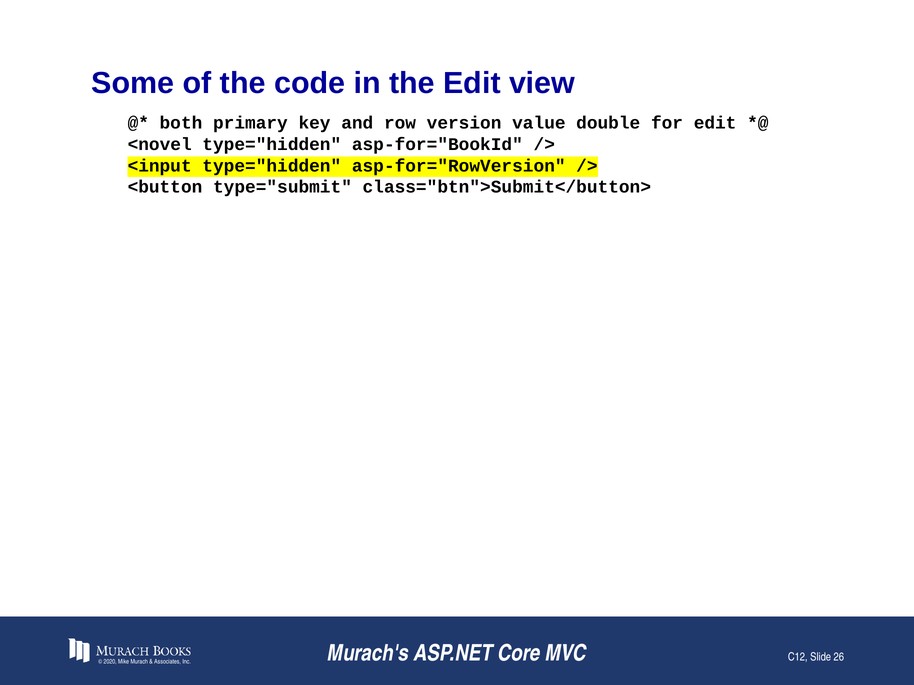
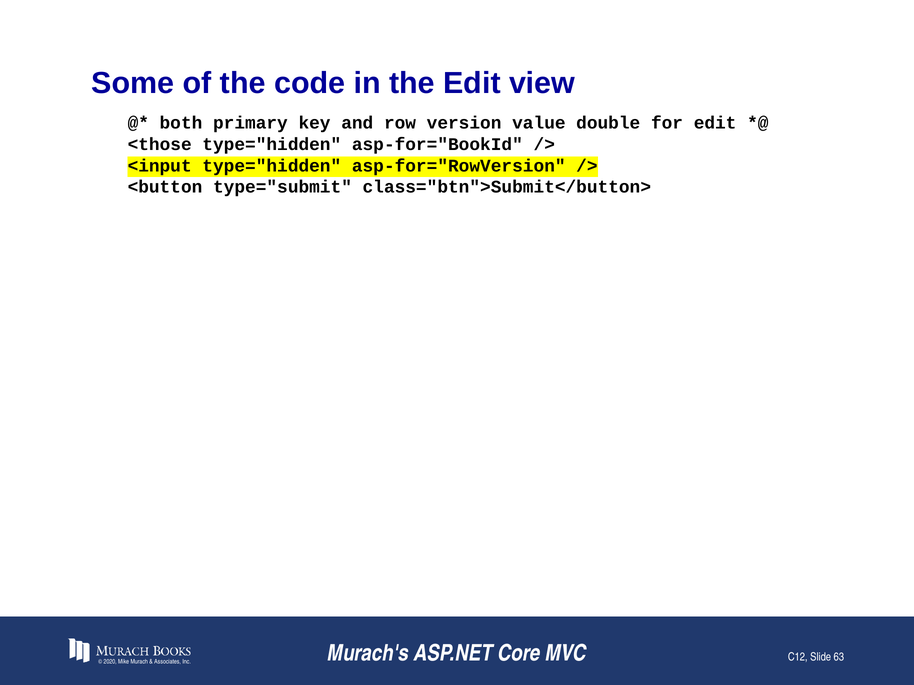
<novel: <novel -> <those
26: 26 -> 63
